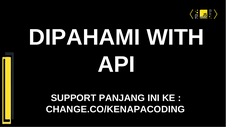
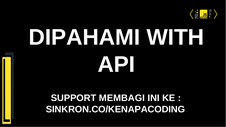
PANJANG: PANJANG -> MEMBAGI
CHANGE.CO/KENAPACODING: CHANGE.CO/KENAPACODING -> SINKRON.CO/KENAPACODING
